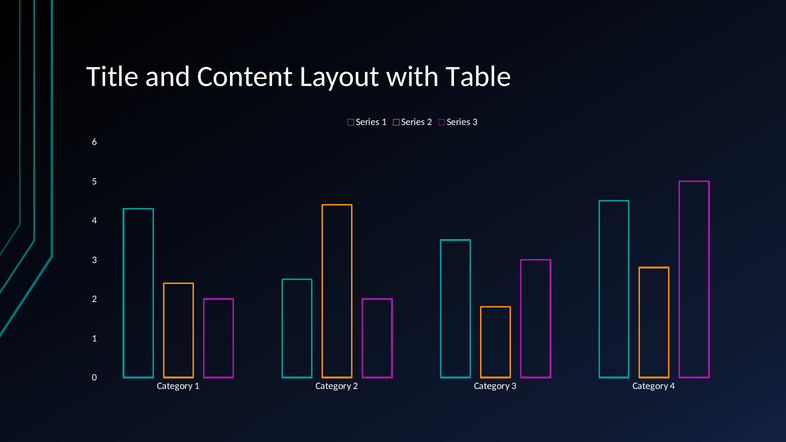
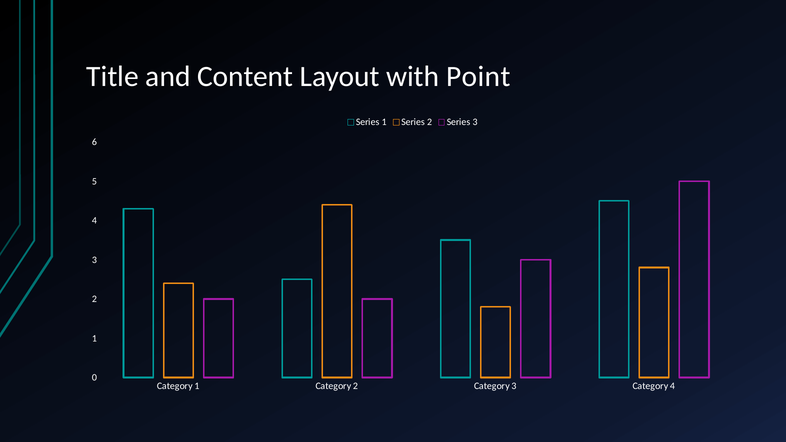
Table: Table -> Point
